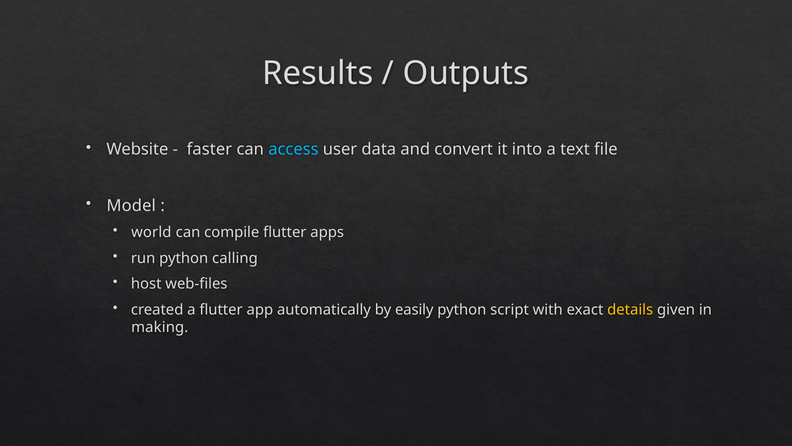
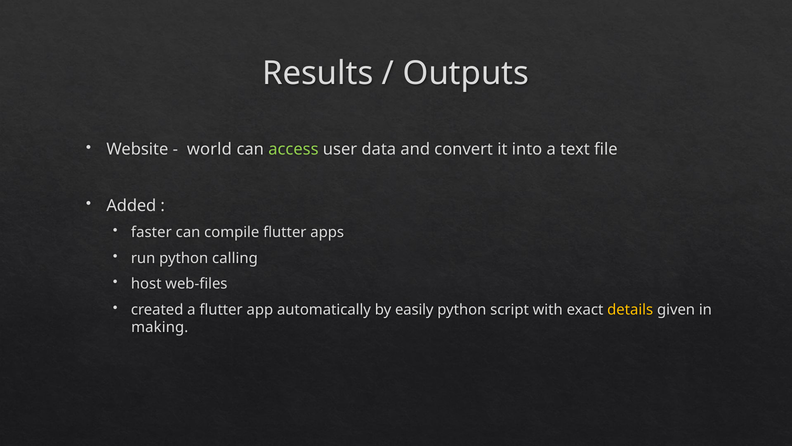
faster: faster -> world
access colour: light blue -> light green
Model: Model -> Added
world: world -> faster
